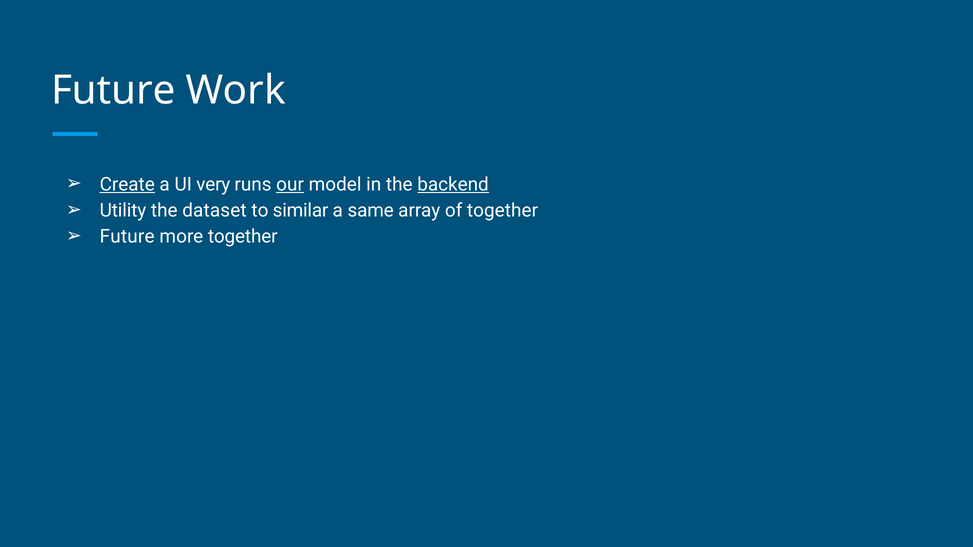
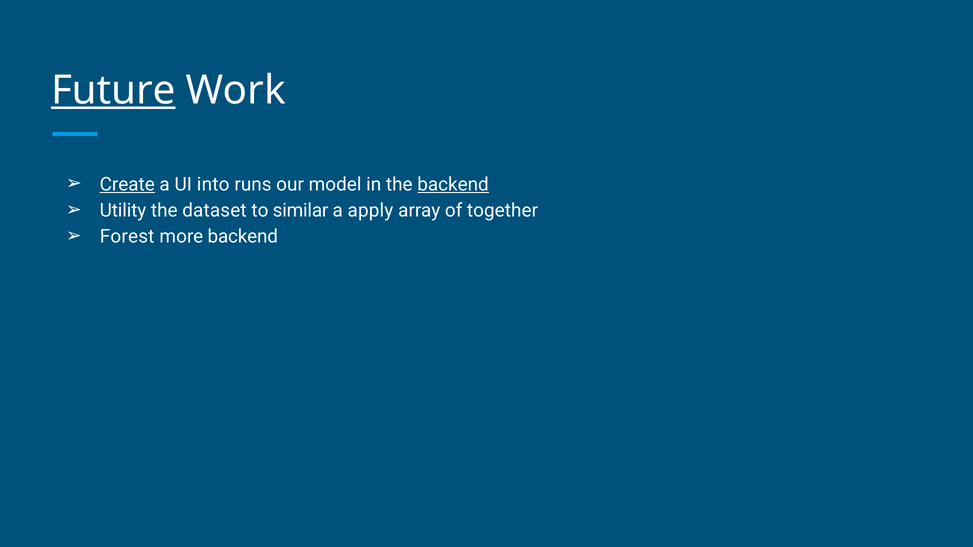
Future at (113, 90) underline: none -> present
very: very -> into
our underline: present -> none
same: same -> apply
Future at (127, 237): Future -> Forest
more together: together -> backend
